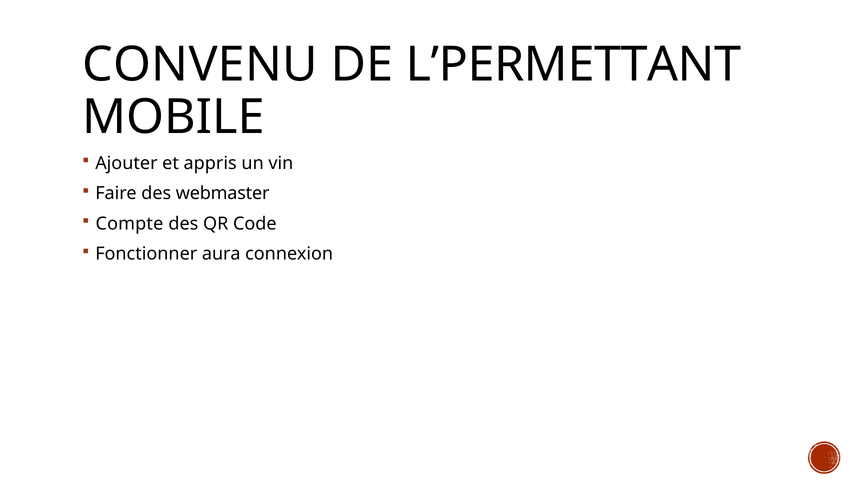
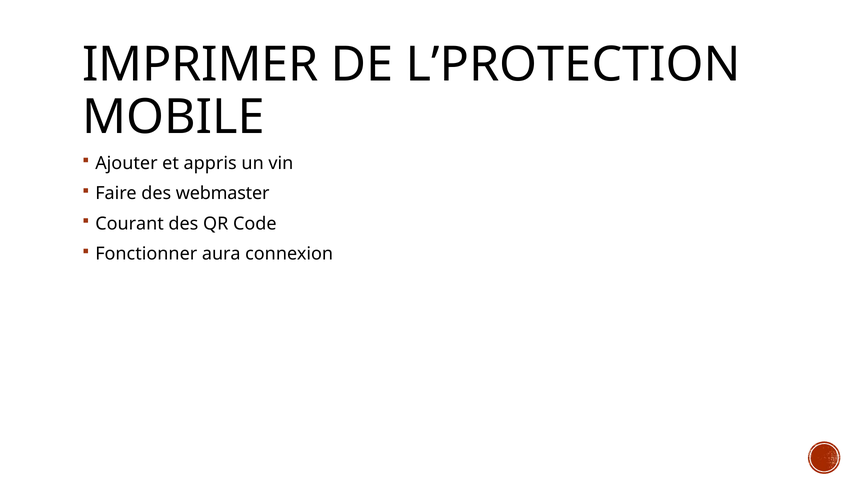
CONVENU: CONVENU -> IMPRIMER
L’PERMETTANT: L’PERMETTANT -> L’PROTECTION
Compte: Compte -> Courant
